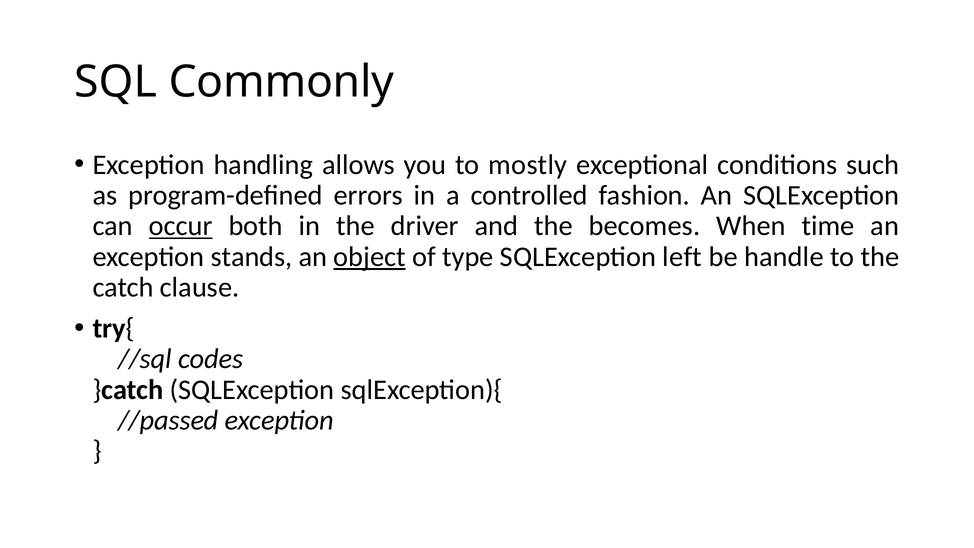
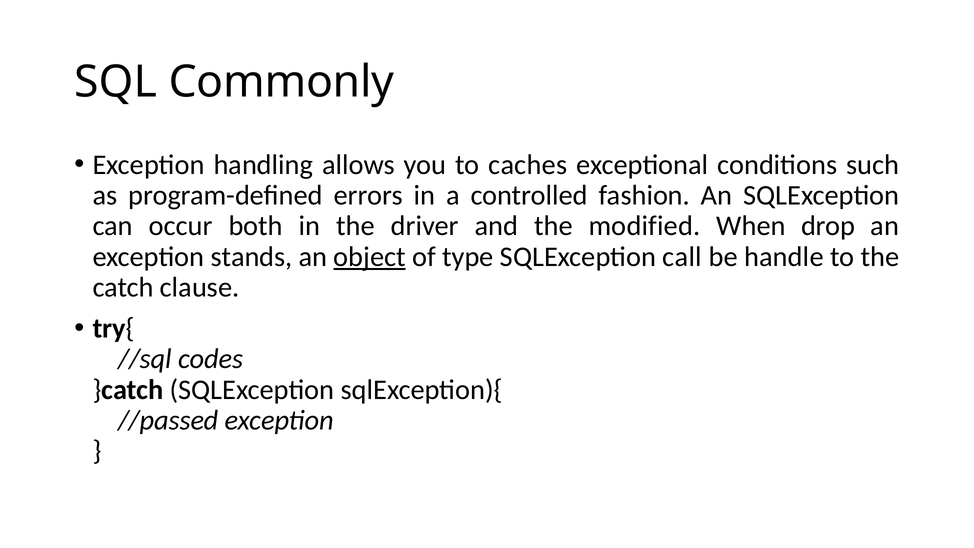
mostly: mostly -> caches
occur underline: present -> none
becomes: becomes -> modified
time: time -> drop
left: left -> call
